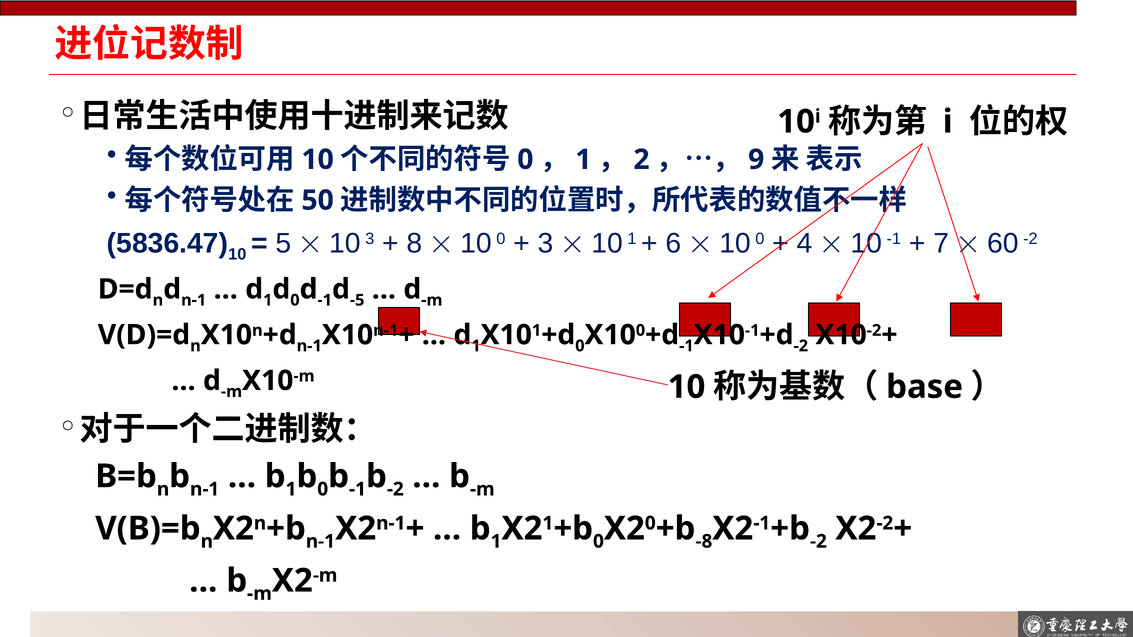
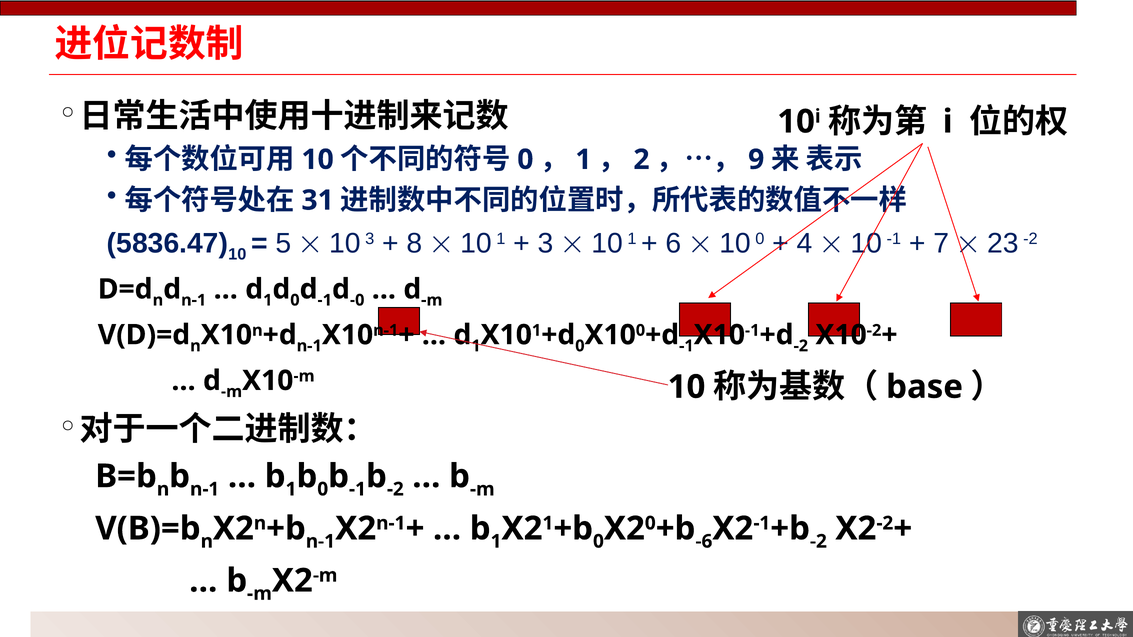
50: 50 -> 31
0 at (501, 239): 0 -> 1
60: 60 -> 23
-5: -5 -> -0
-8: -8 -> -6
